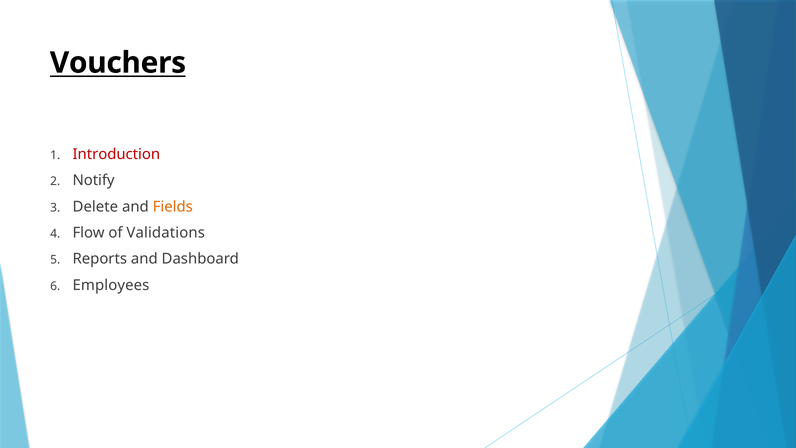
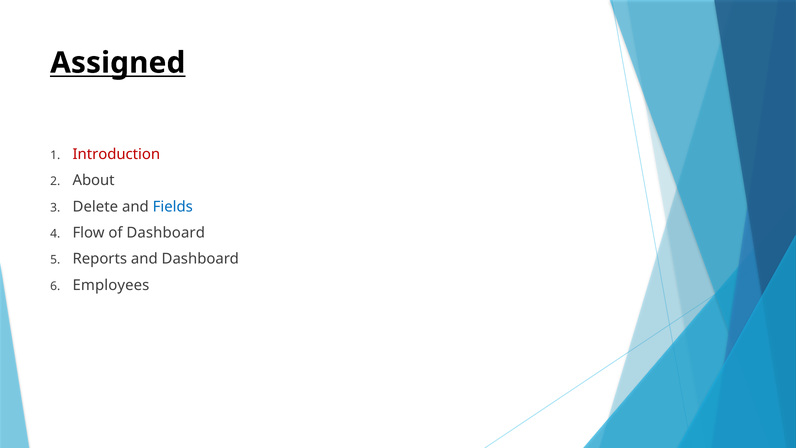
Vouchers: Vouchers -> Assigned
Notify: Notify -> About
Fields colour: orange -> blue
of Validations: Validations -> Dashboard
